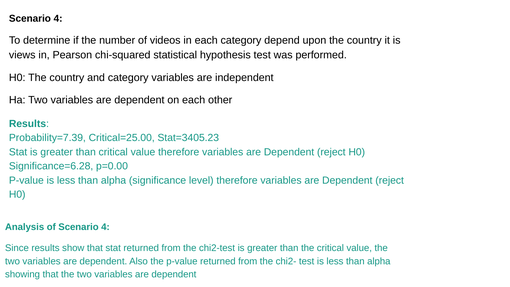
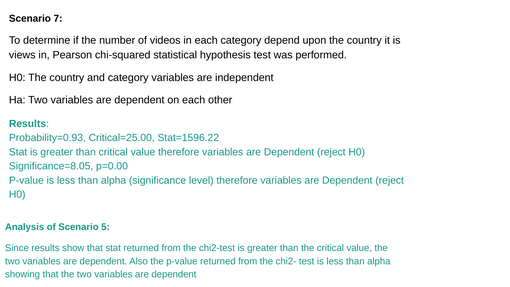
4 at (58, 18): 4 -> 7
Probability=7.39: Probability=7.39 -> Probability=0.93
Stat=3405.23: Stat=3405.23 -> Stat=1596.22
Significance=6.28: Significance=6.28 -> Significance=8.05
of Scenario 4: 4 -> 5
